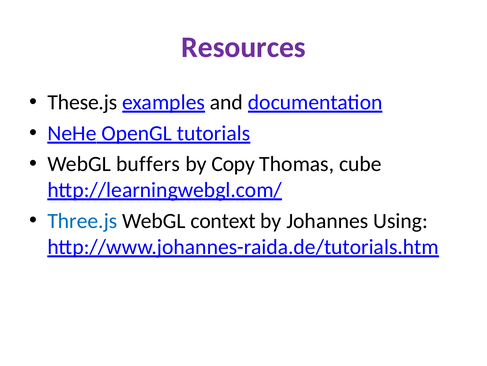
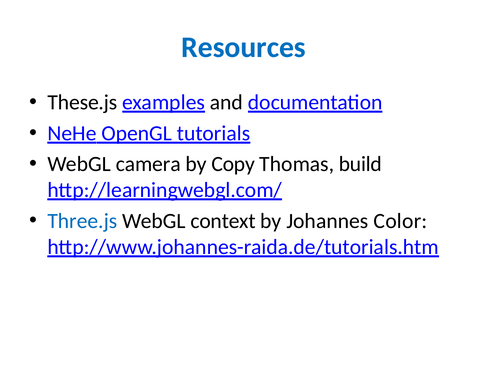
Resources colour: purple -> blue
buffers: buffers -> camera
cube: cube -> build
Using: Using -> Color
